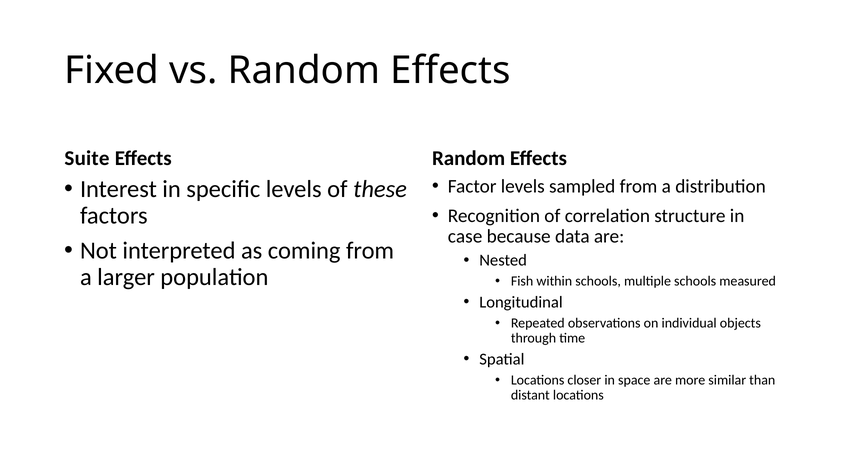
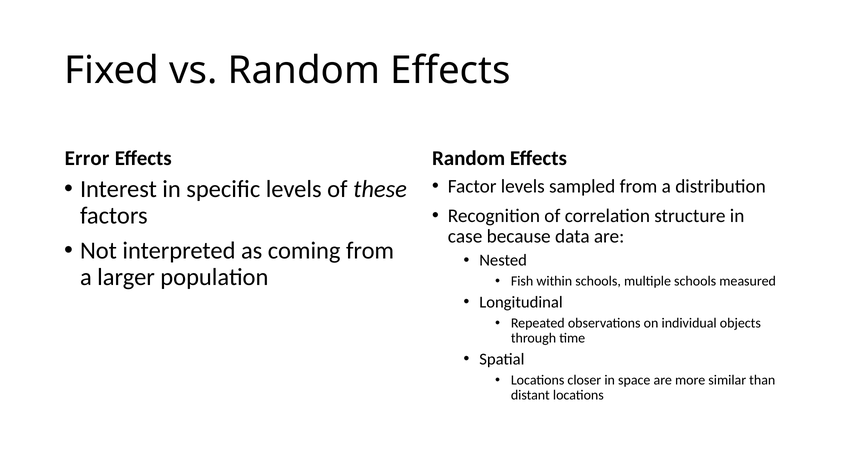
Suite: Suite -> Error
